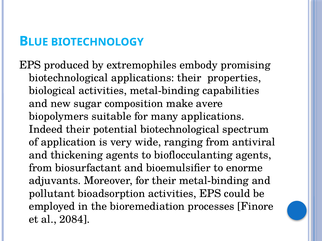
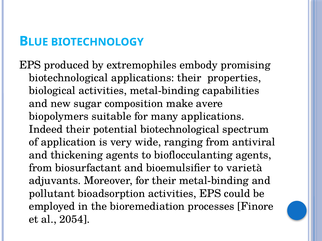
enorme: enorme -> varietà
2084: 2084 -> 2054
